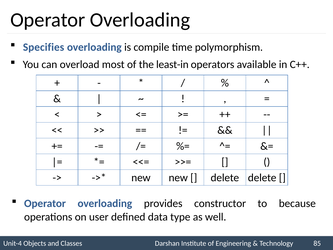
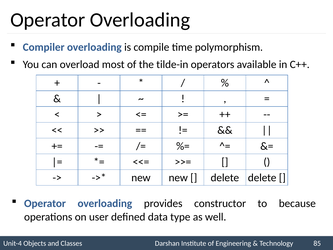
Specifies: Specifies -> Compiler
least-in: least-in -> tilde-in
